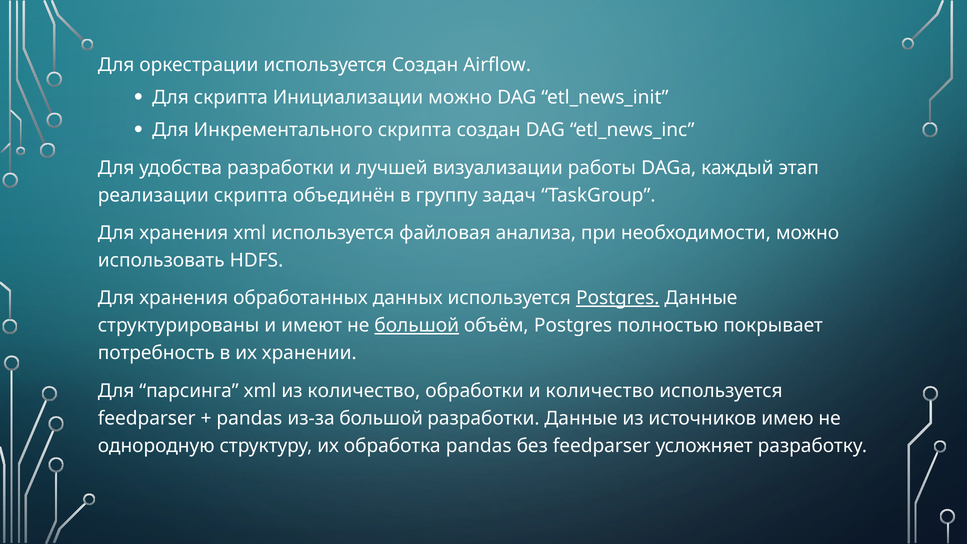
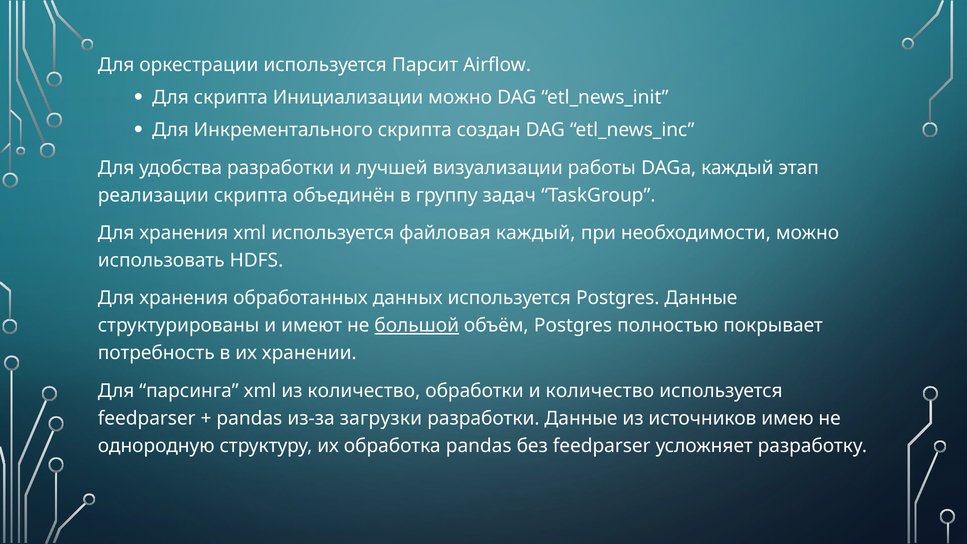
используется Создан: Создан -> Парсит
файловая анализа: анализа -> каждый
Postgres at (618, 298) underline: present -> none
из-за большой: большой -> загрузки
